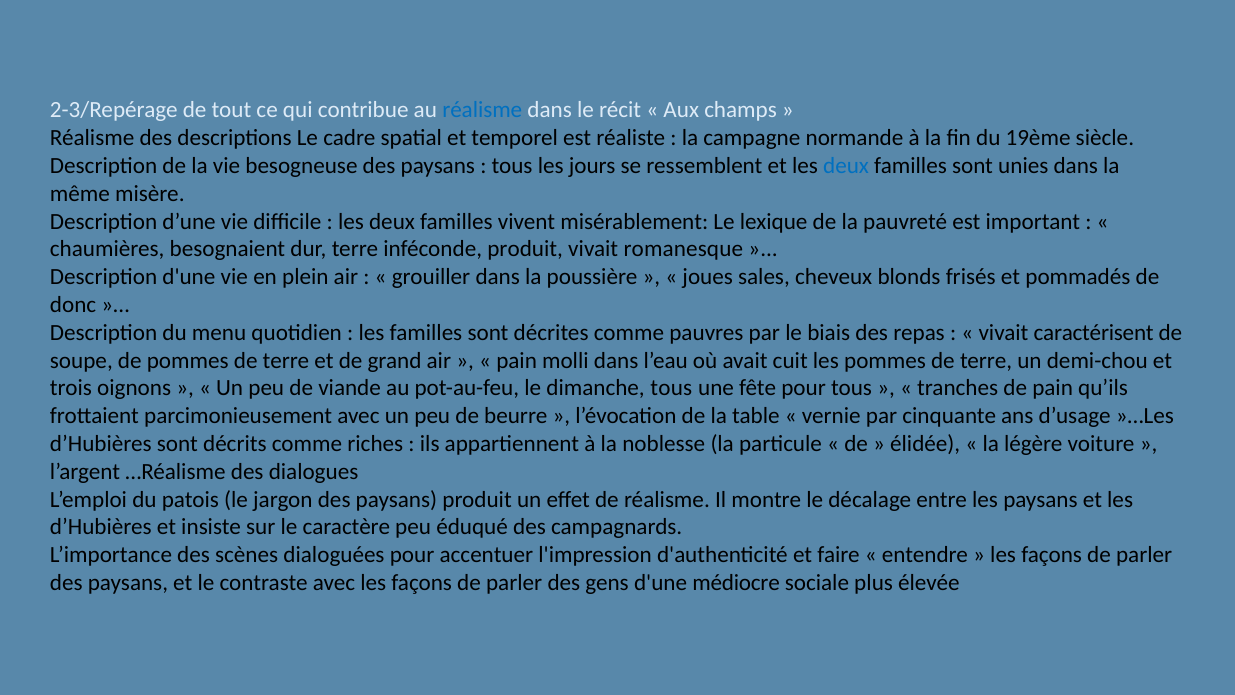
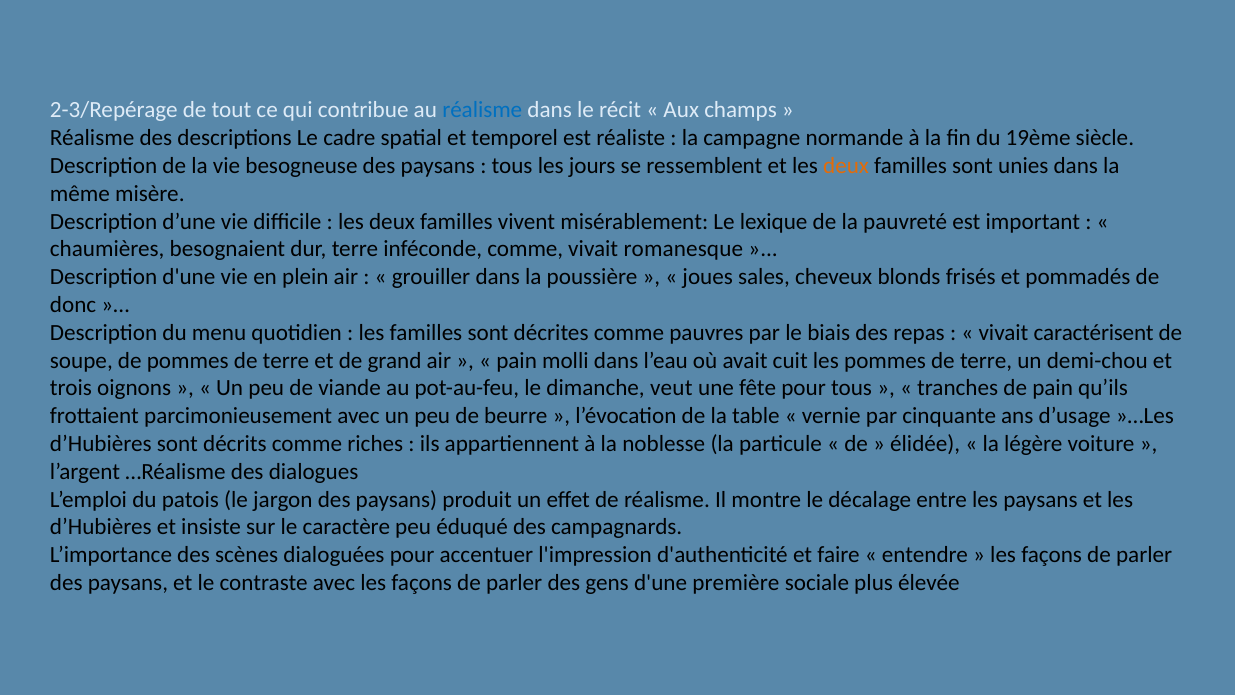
deux at (846, 166) colour: blue -> orange
inféconde produit: produit -> comme
dimanche tous: tous -> veut
médiocre: médiocre -> première
